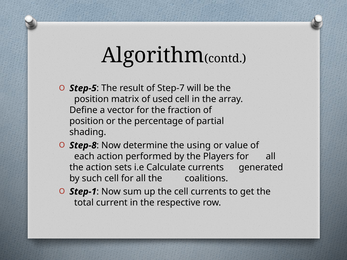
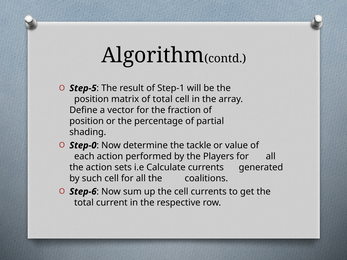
Step-7: Step-7 -> Step-1
of used: used -> total
Step-8: Step-8 -> Step-0
using: using -> tackle
Step-1: Step-1 -> Step-6
